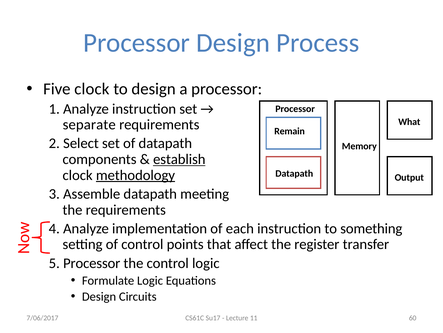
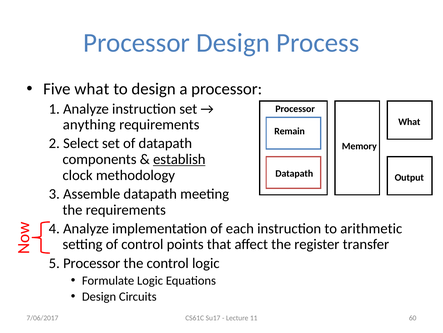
Five clock: clock -> what
separate: separate -> anything
methodology underline: present -> none
something: something -> arithmetic
